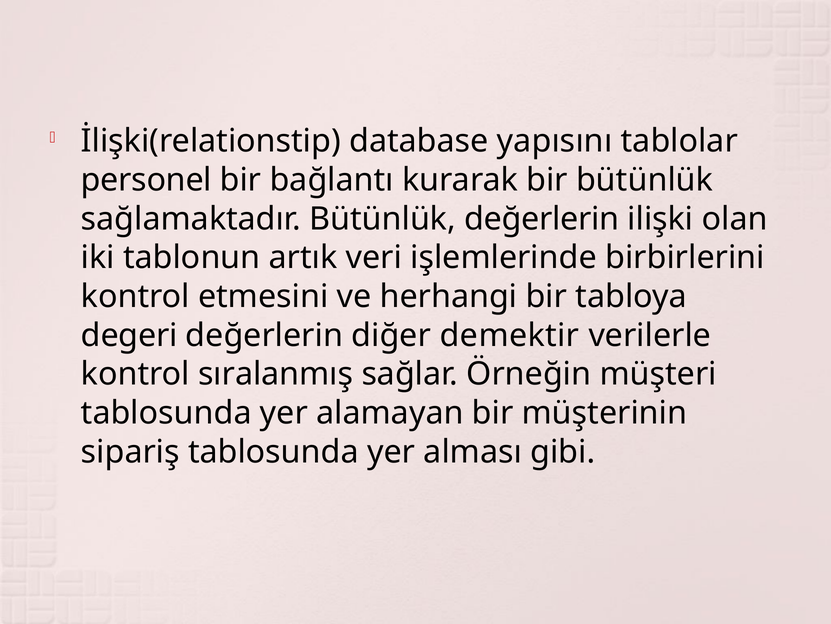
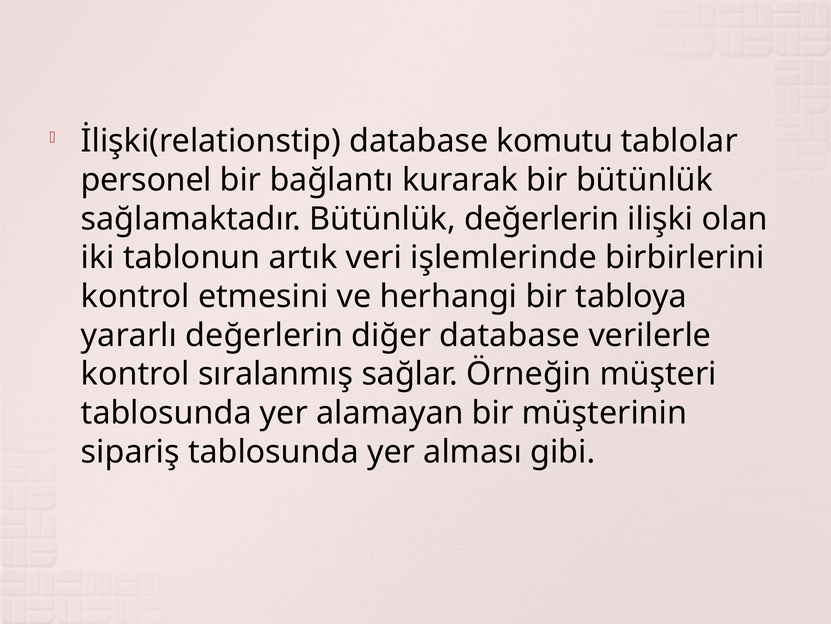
yapısını: yapısını -> komutu
degeri: degeri -> yararlı
diğer demektir: demektir -> database
